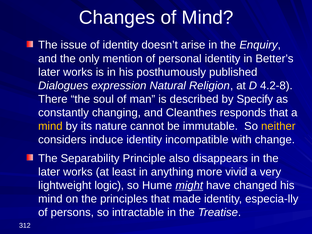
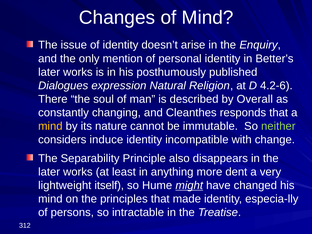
4.2-8: 4.2-8 -> 4.2-6
Specify: Specify -> Overall
neither colour: yellow -> light green
vivid: vivid -> dent
logic: logic -> itself
